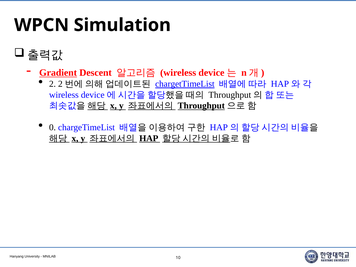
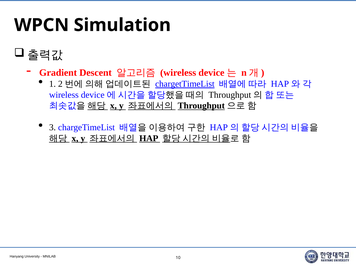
Gradient underline: present -> none
2 at (52, 84): 2 -> 1
0: 0 -> 3
